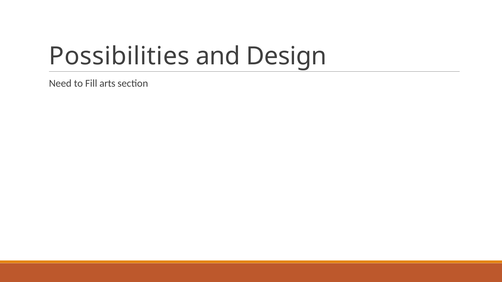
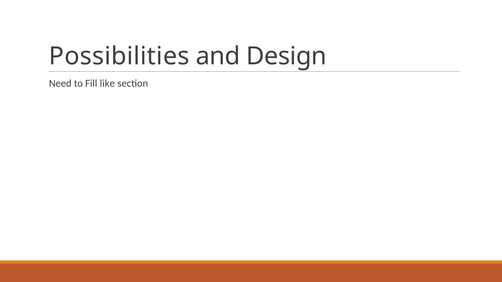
arts: arts -> like
